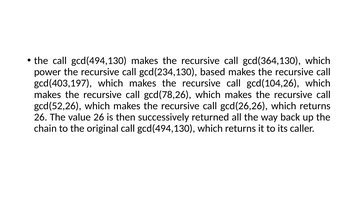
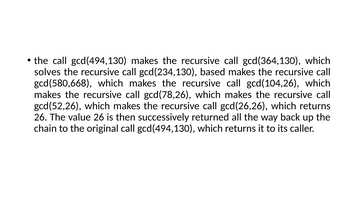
power: power -> solves
gcd(403,197: gcd(403,197 -> gcd(580,668
